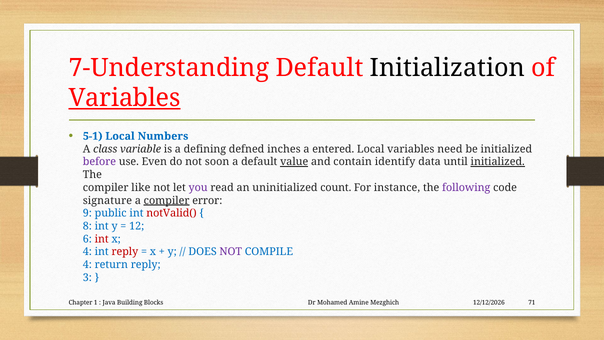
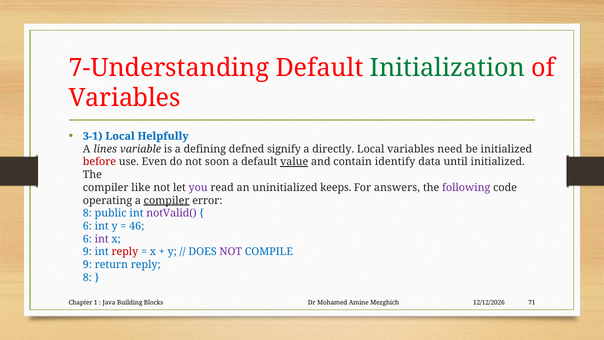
Initialization colour: black -> green
Variables at (125, 98) underline: present -> none
5-1: 5-1 -> 3-1
Numbers: Numbers -> Helpfully
class: class -> lines
inches: inches -> signify
entered: entered -> directly
before colour: purple -> red
initialized at (498, 162) underline: present -> none
count: count -> keeps
instance: instance -> answers
signature: signature -> operating
9 at (87, 213): 9 -> 8
notValid( colour: red -> purple
8 at (87, 226): 8 -> 6
12: 12 -> 46
int at (102, 239) colour: red -> purple
4 at (87, 252): 4 -> 9
4 at (87, 265): 4 -> 9
3 at (87, 277): 3 -> 8
